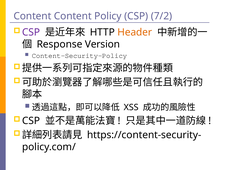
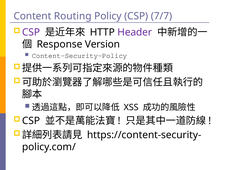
Content Content: Content -> Routing
7/2: 7/2 -> 7/7
Header colour: orange -> purple
